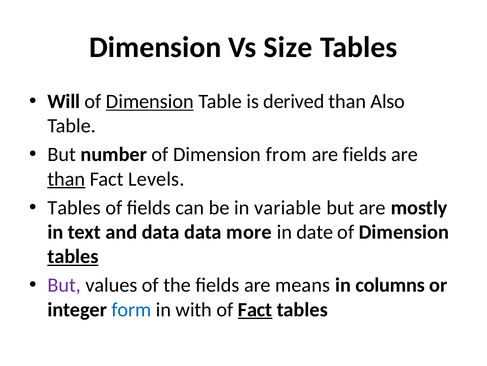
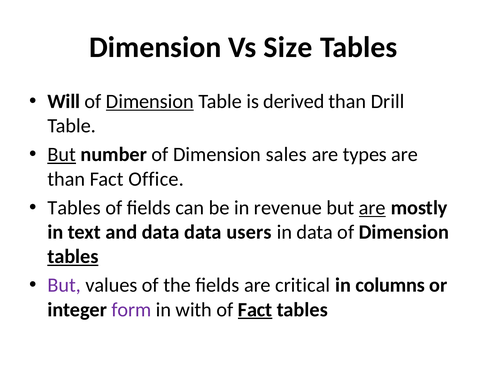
Also: Also -> Drill
But at (62, 154) underline: none -> present
from: from -> sales
are fields: fields -> types
than at (66, 179) underline: present -> none
Levels: Levels -> Office
variable: variable -> revenue
are at (372, 207) underline: none -> present
more: more -> users
in date: date -> data
means: means -> critical
form colour: blue -> purple
